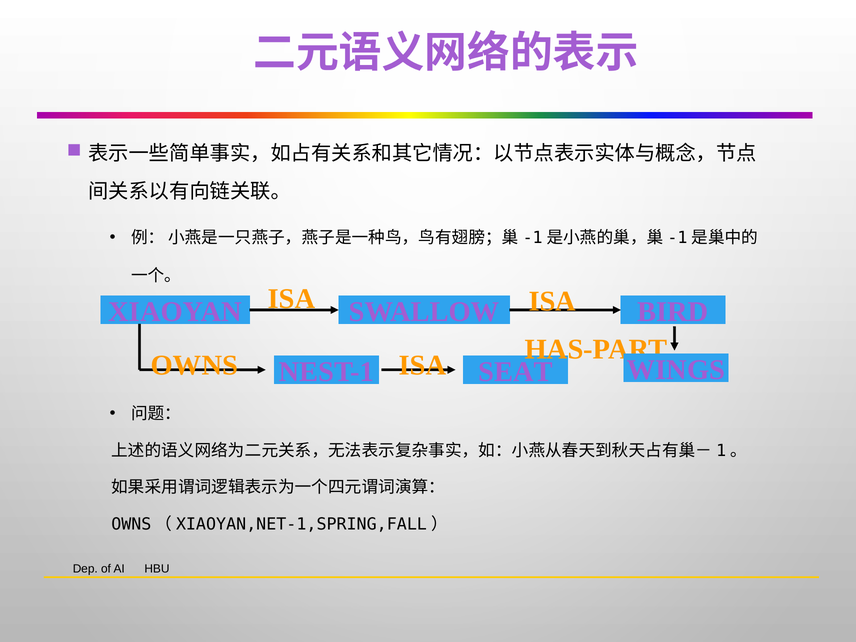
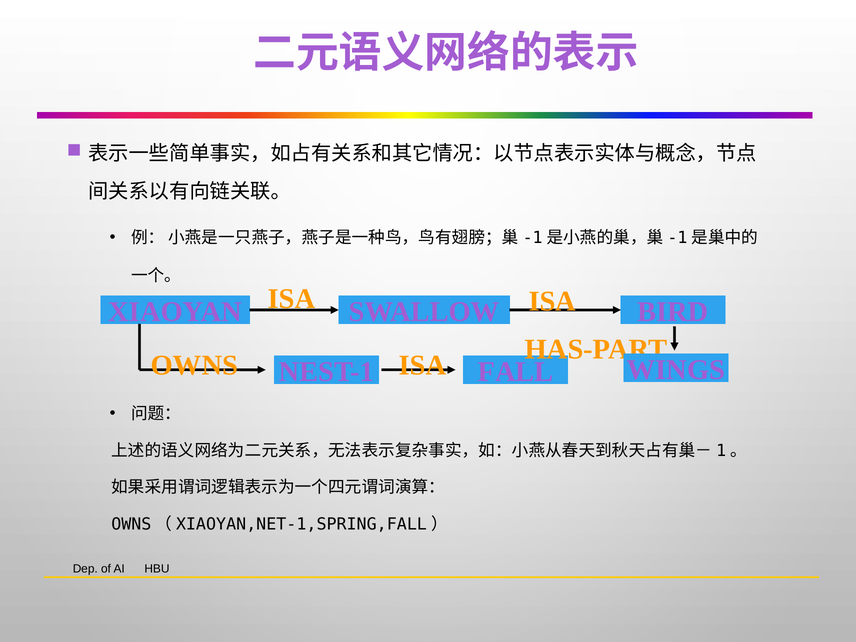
SEAT: SEAT -> FALL
